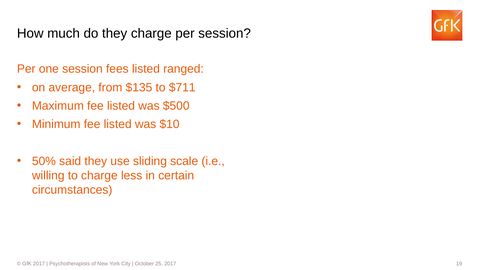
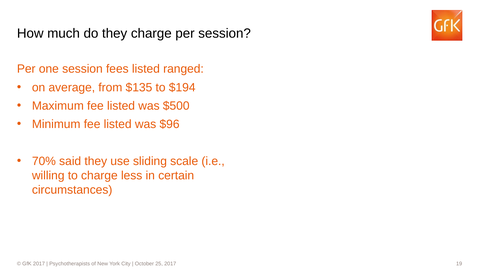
$711: $711 -> $194
$10: $10 -> $96
50%: 50% -> 70%
